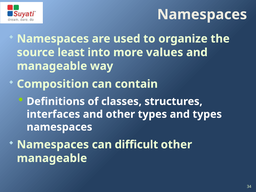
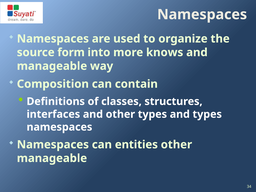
least: least -> form
values: values -> knows
difficult: difficult -> entities
